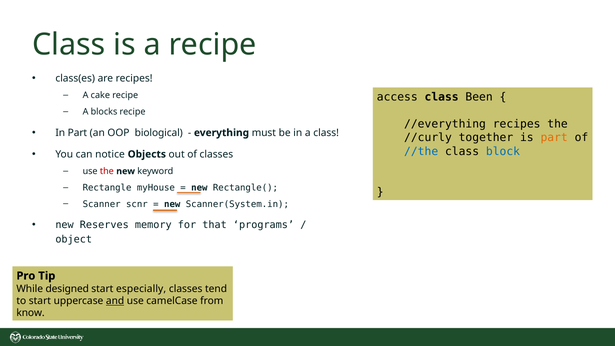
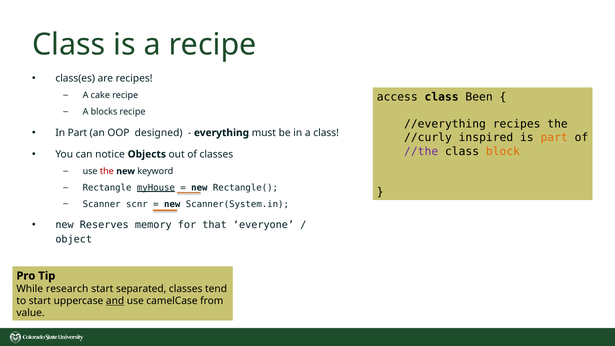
biological: biological -> designed
together: together -> inspired
//the colour: blue -> purple
block colour: blue -> orange
myHouse underline: none -> present
programs: programs -> everyone
designed: designed -> research
especially: especially -> separated
know: know -> value
